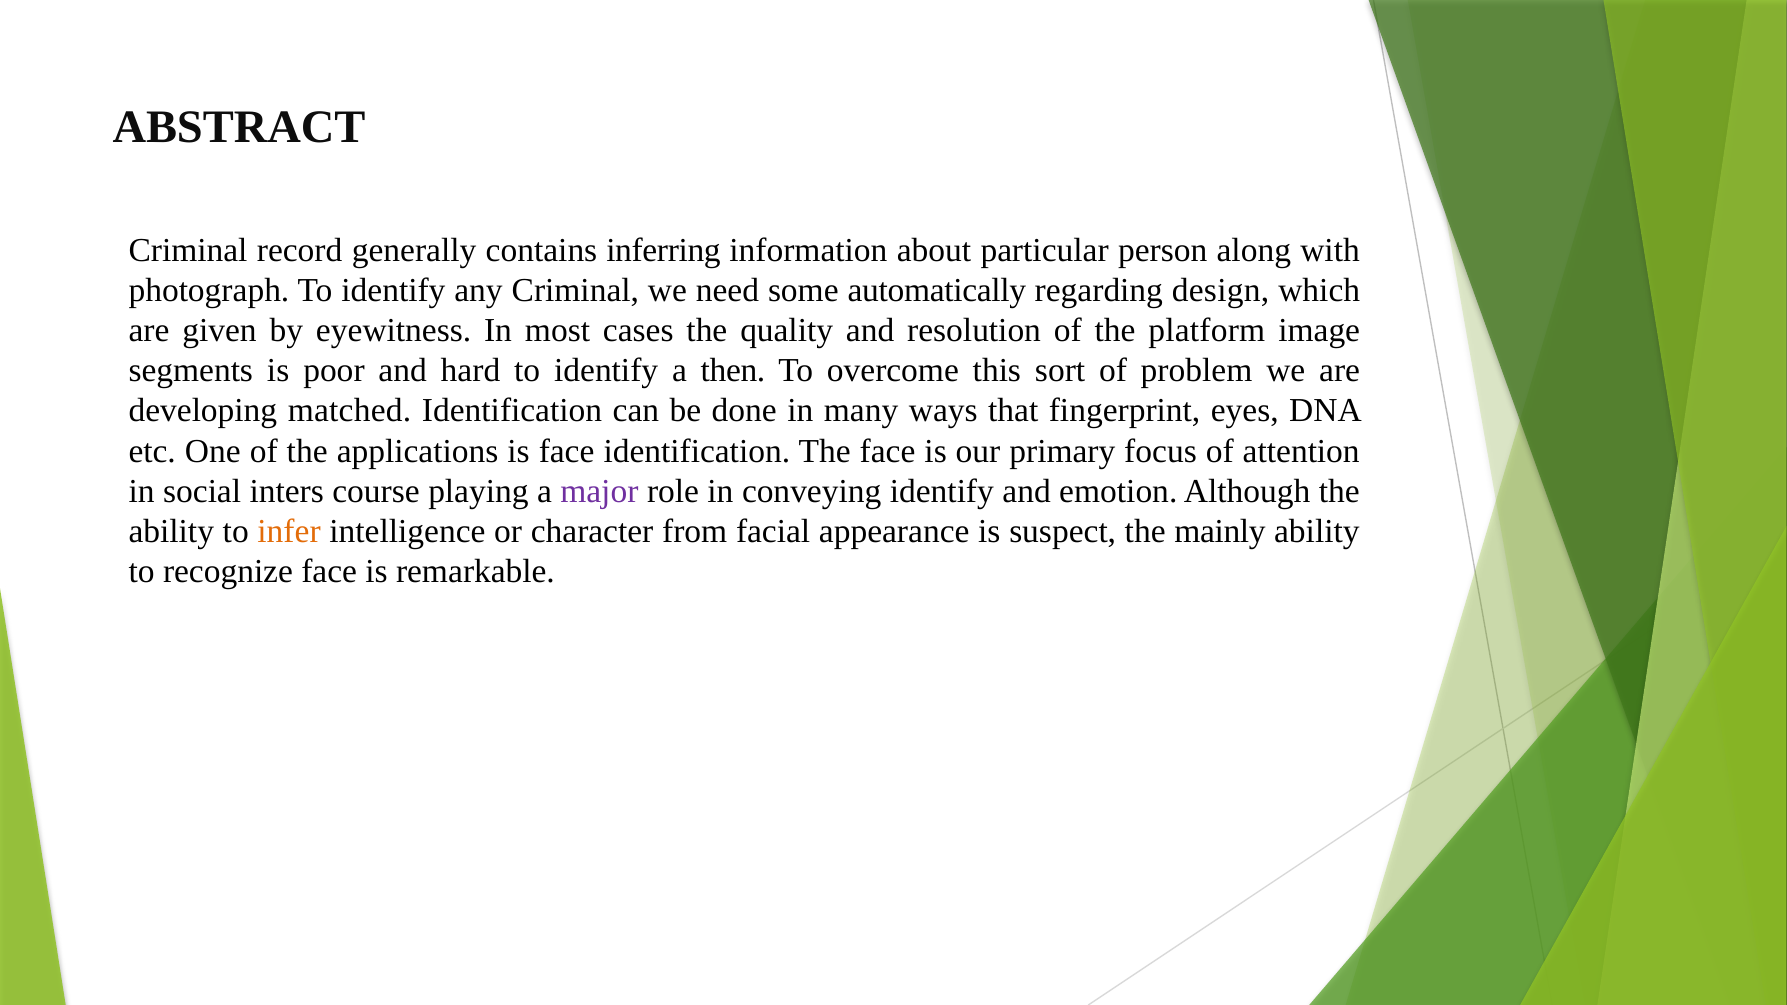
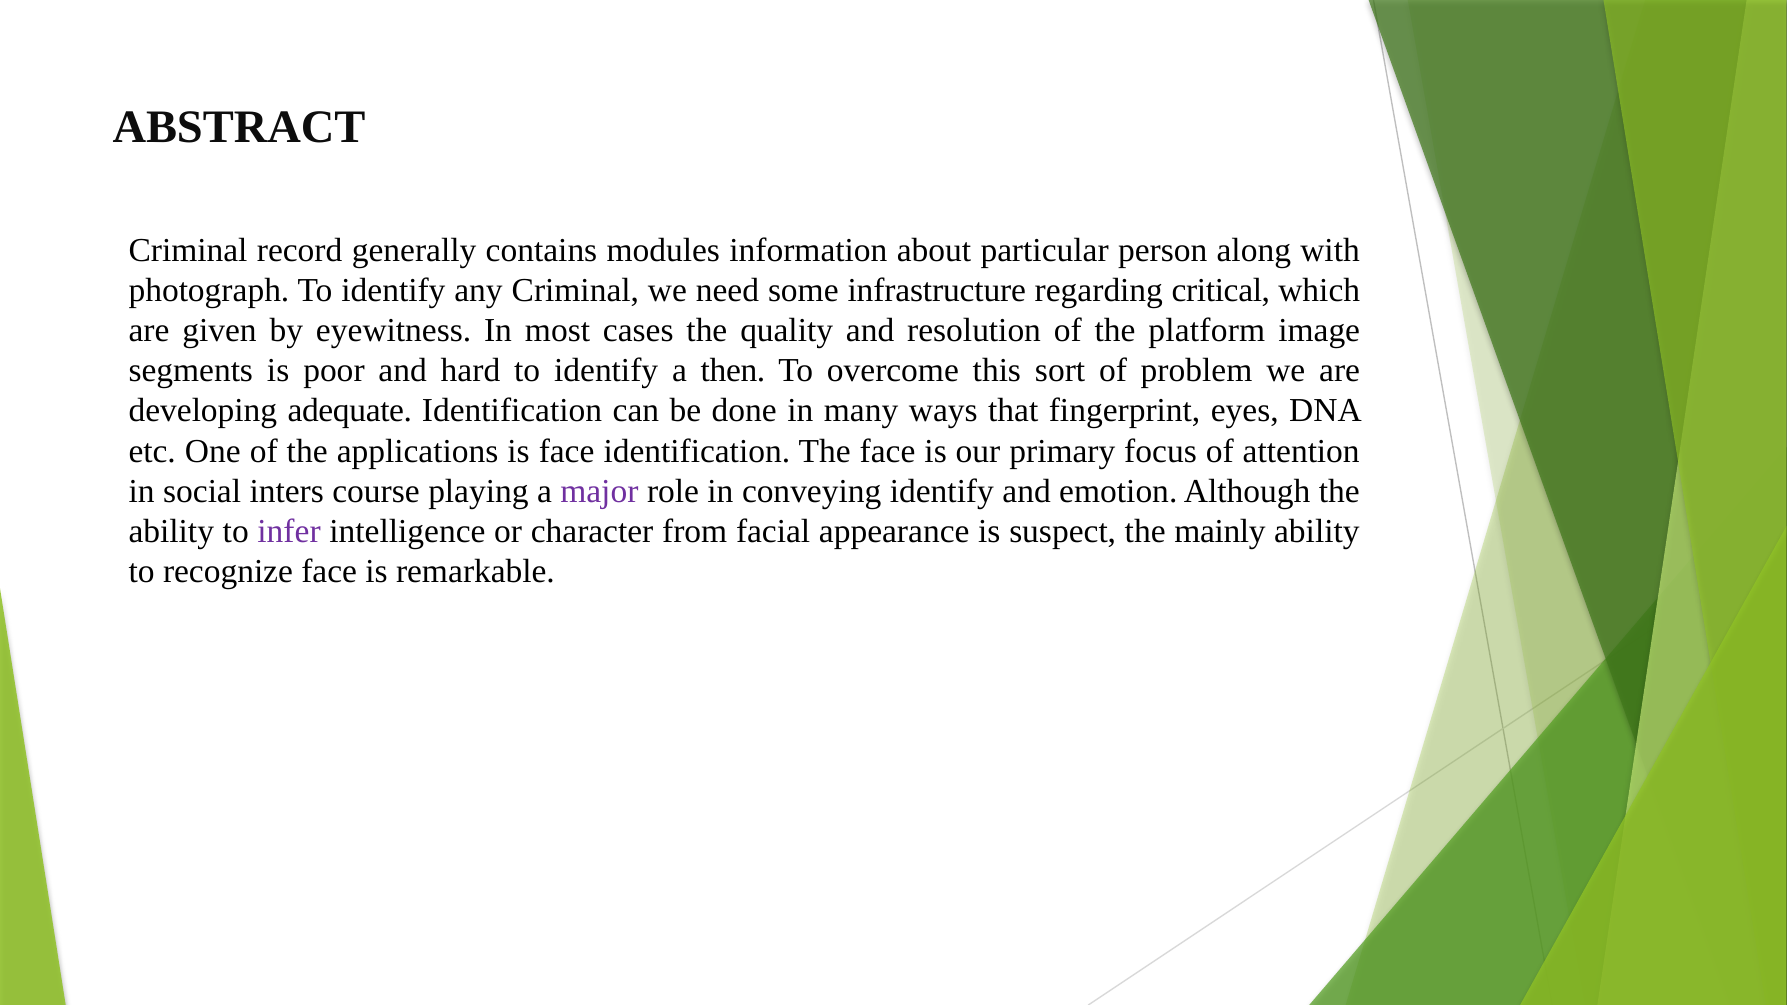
inferring: inferring -> modules
automatically: automatically -> infrastructure
design: design -> critical
matched: matched -> adequate
infer colour: orange -> purple
